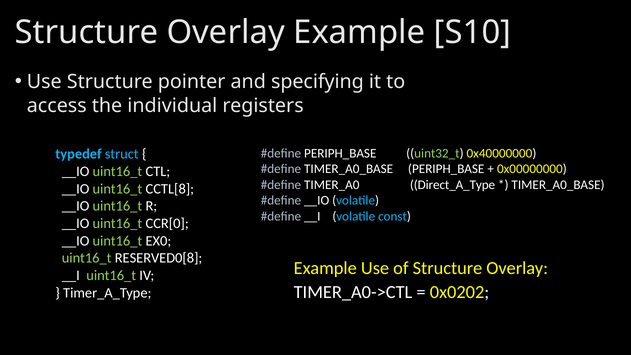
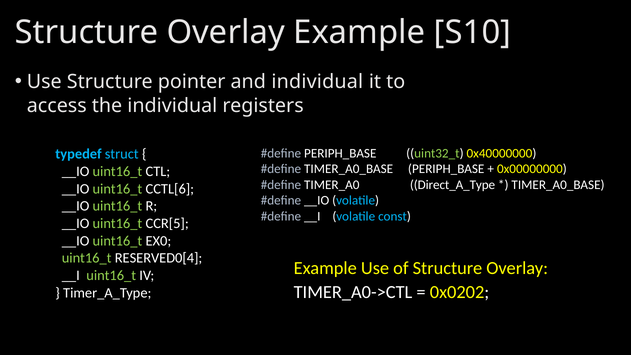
and specifying: specifying -> individual
CCTL[8: CCTL[8 -> CCTL[6
CCR[0: CCR[0 -> CCR[5
RESERVED0[8: RESERVED0[8 -> RESERVED0[4
